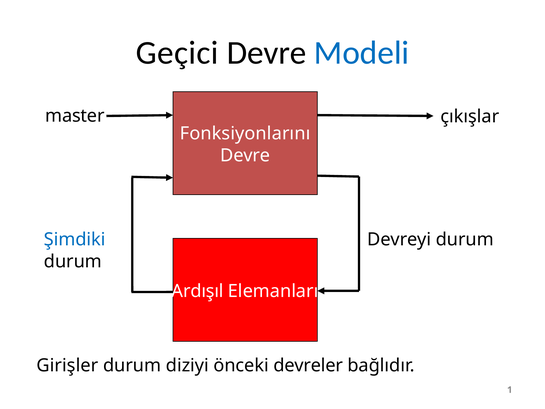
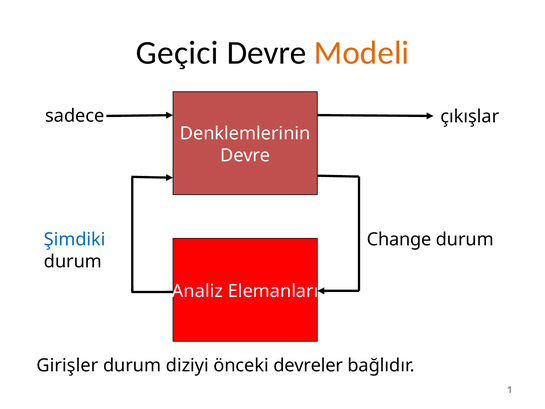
Modeli colour: blue -> orange
master: master -> sadece
Fonksiyonlarını: Fonksiyonlarını -> Denklemlerinin
Devreyi: Devreyi -> Change
Ardışıl: Ardışıl -> Analiz
